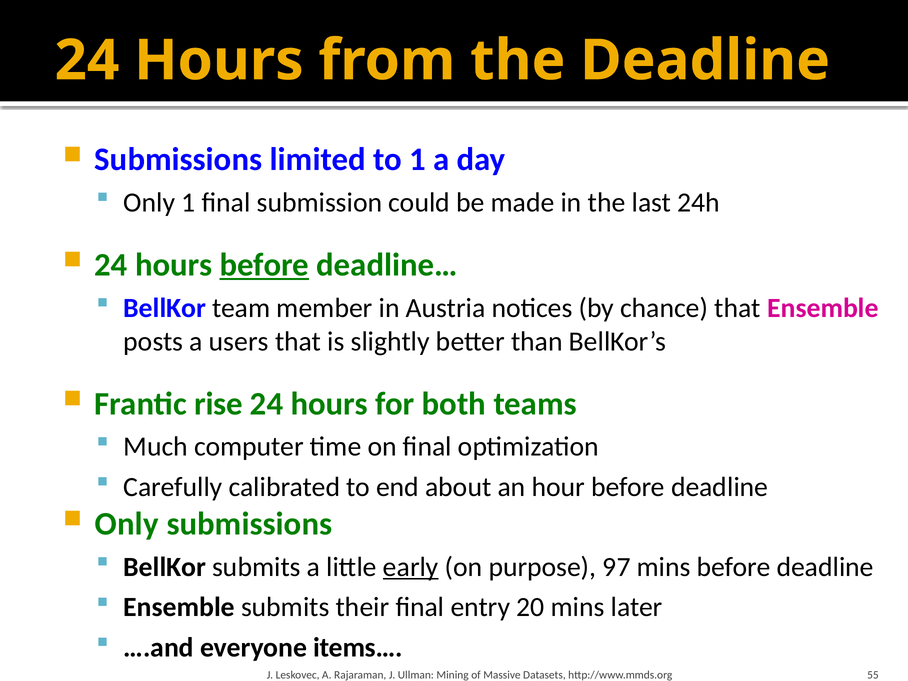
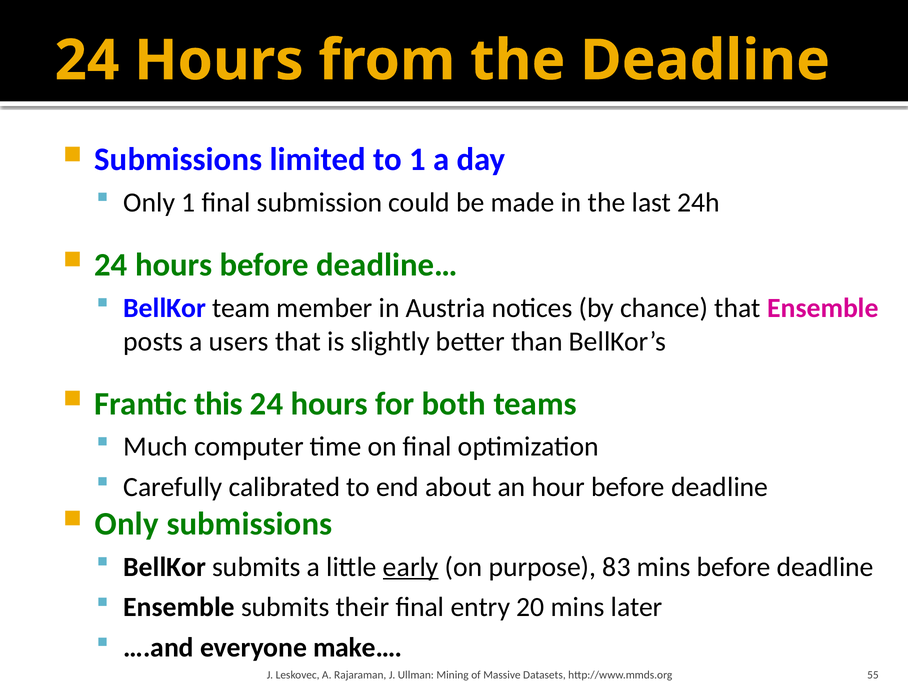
before at (264, 265) underline: present -> none
rise: rise -> this
97: 97 -> 83
items…: items… -> make…
